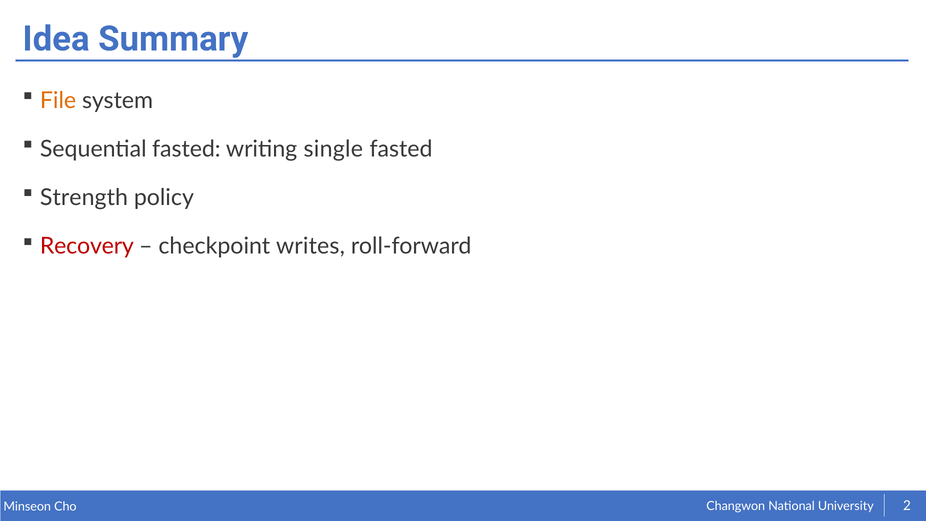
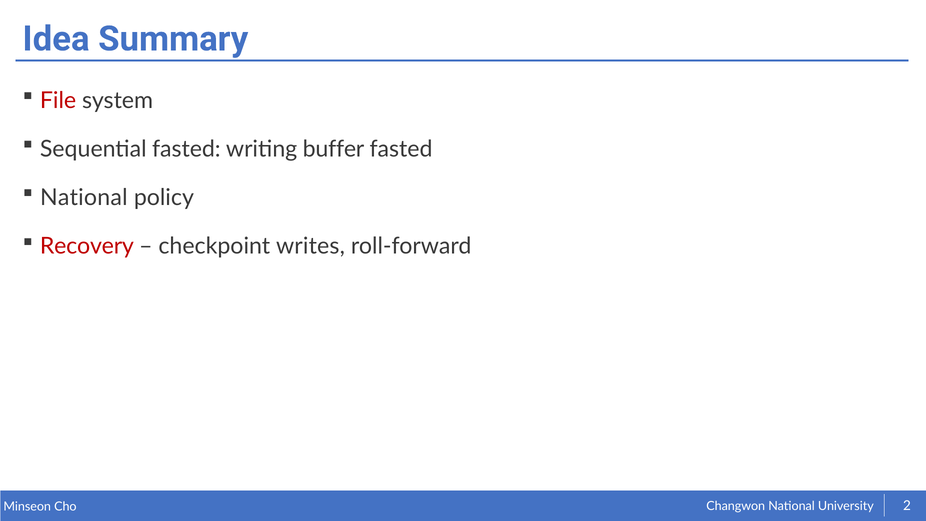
File colour: orange -> red
single: single -> buffer
Strength at (84, 198): Strength -> National
